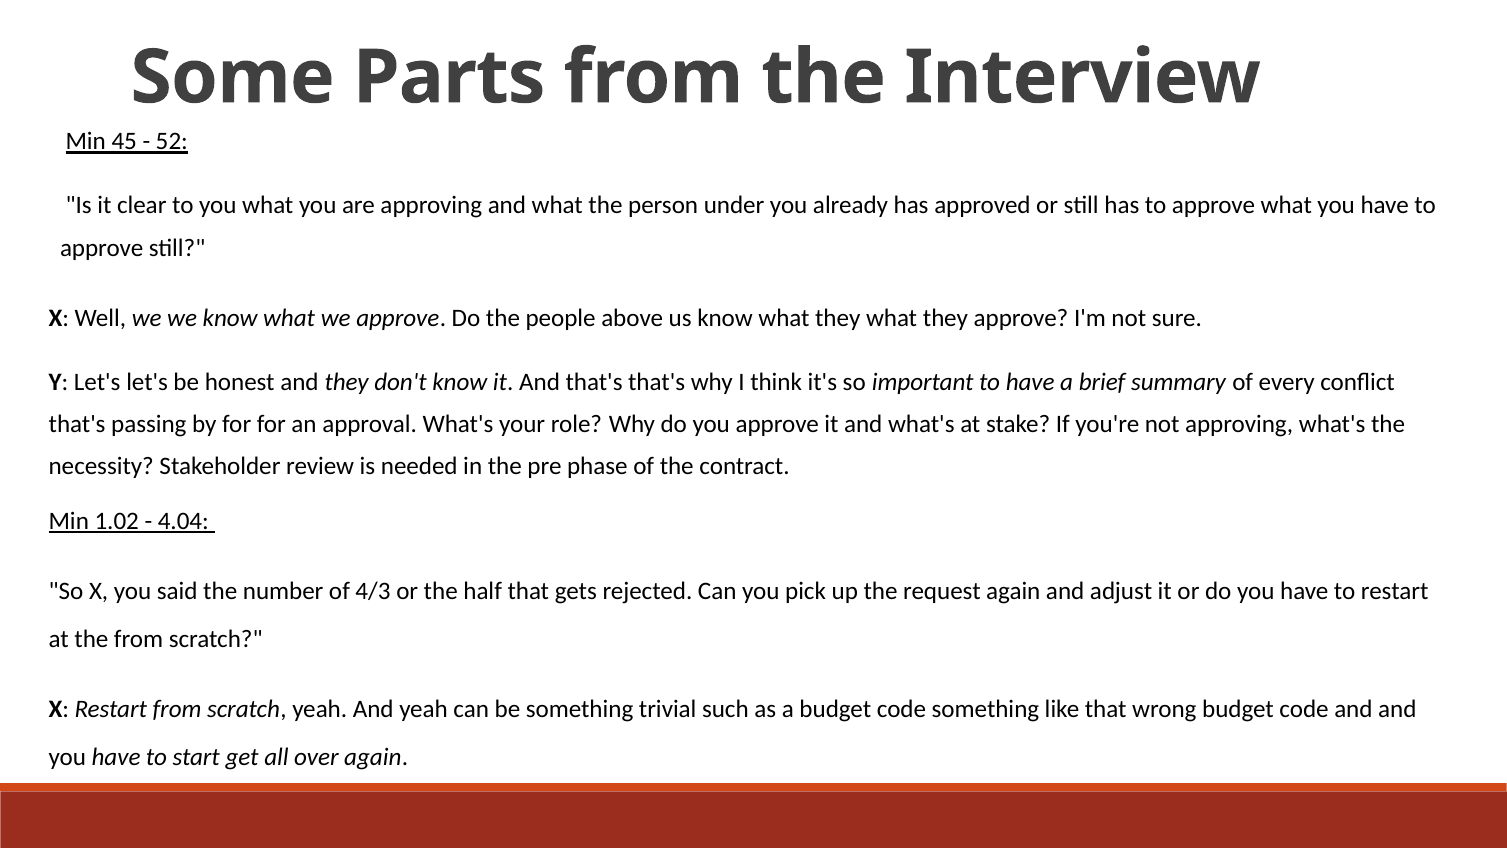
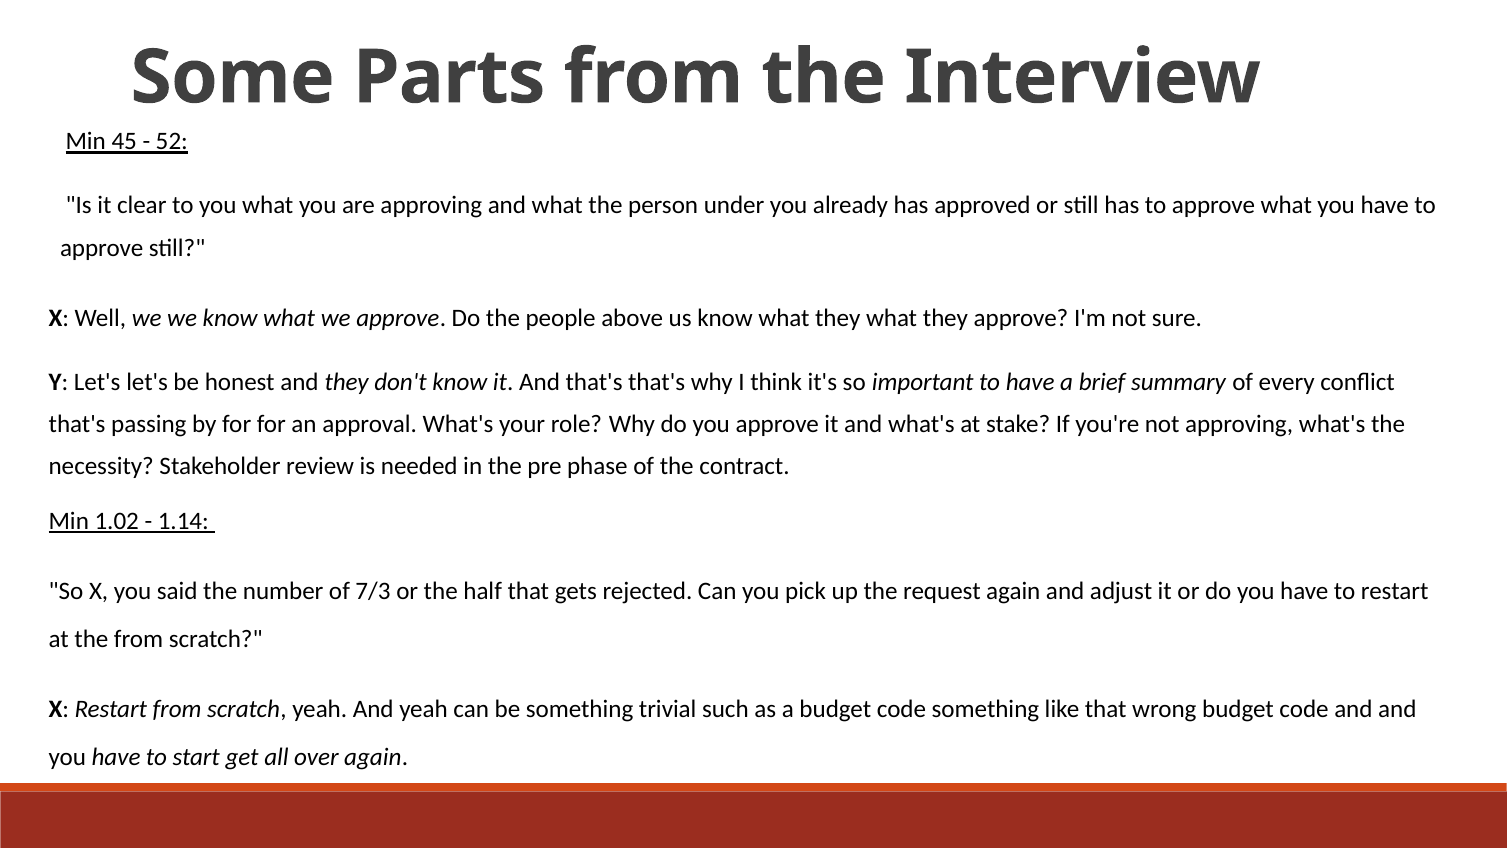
4.04: 4.04 -> 1.14
4/3: 4/3 -> 7/3
